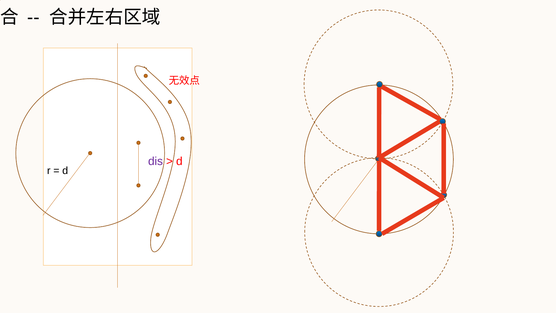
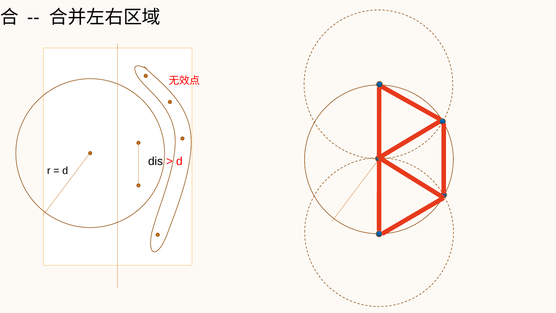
dis colour: purple -> black
